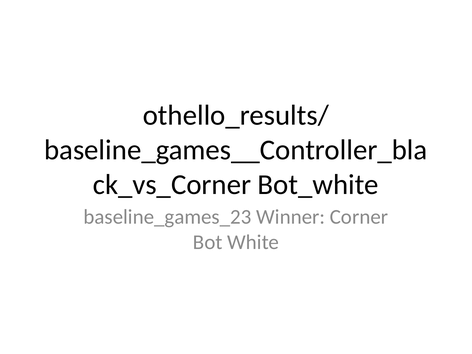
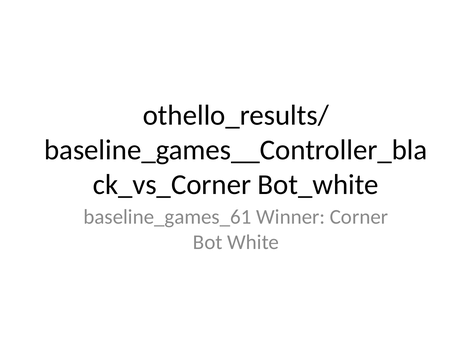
baseline_games_23: baseline_games_23 -> baseline_games_61
